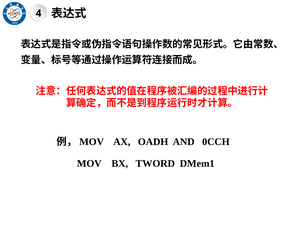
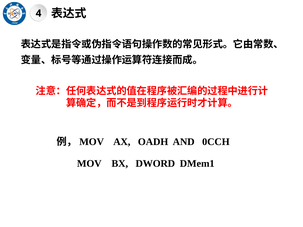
TWORD: TWORD -> DWORD
